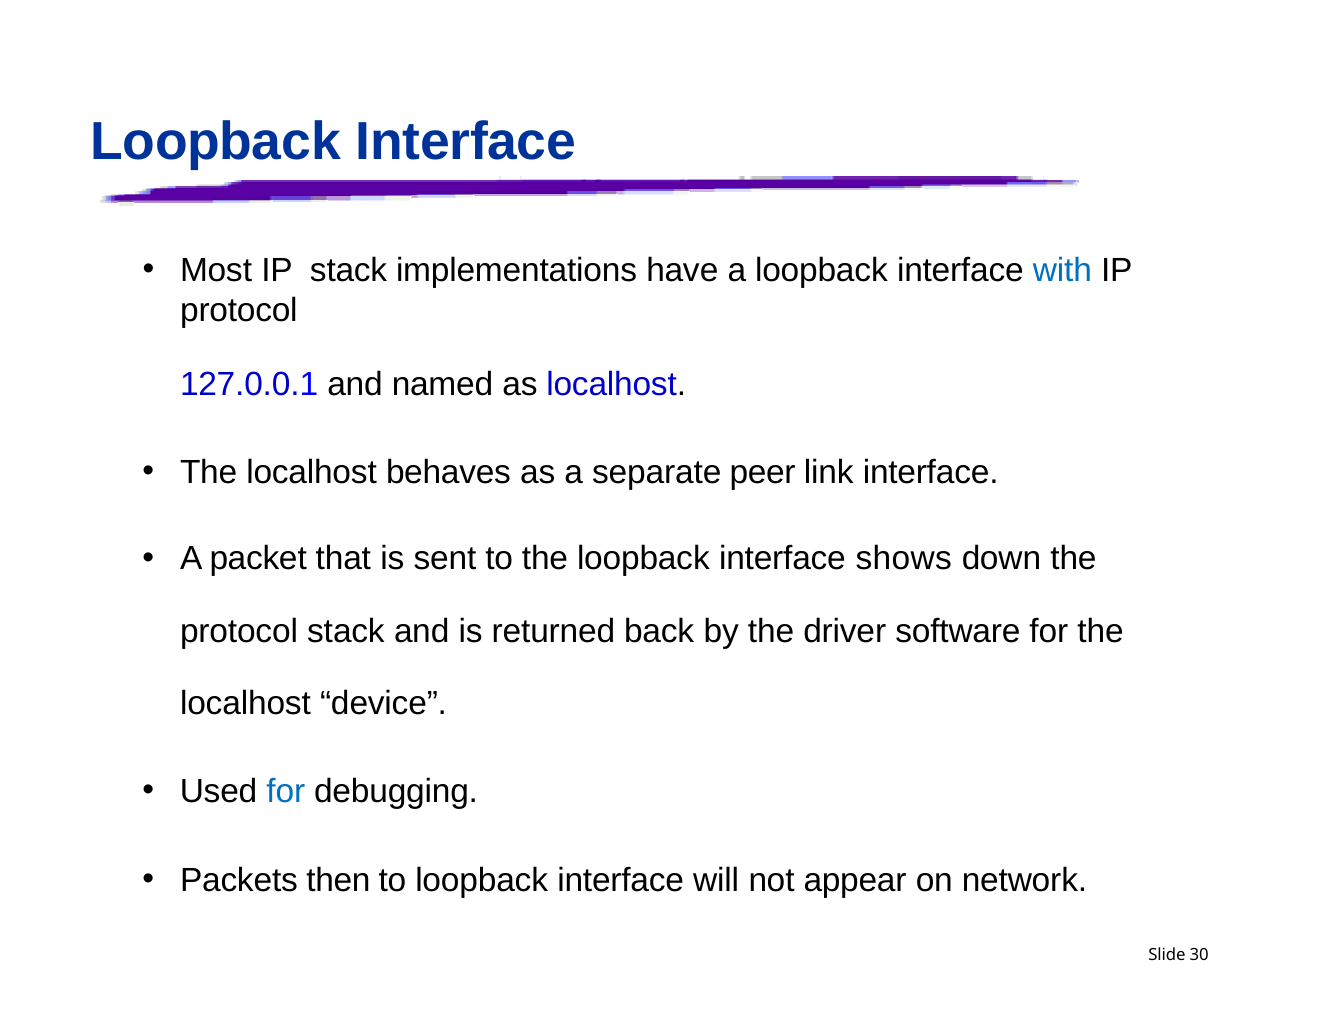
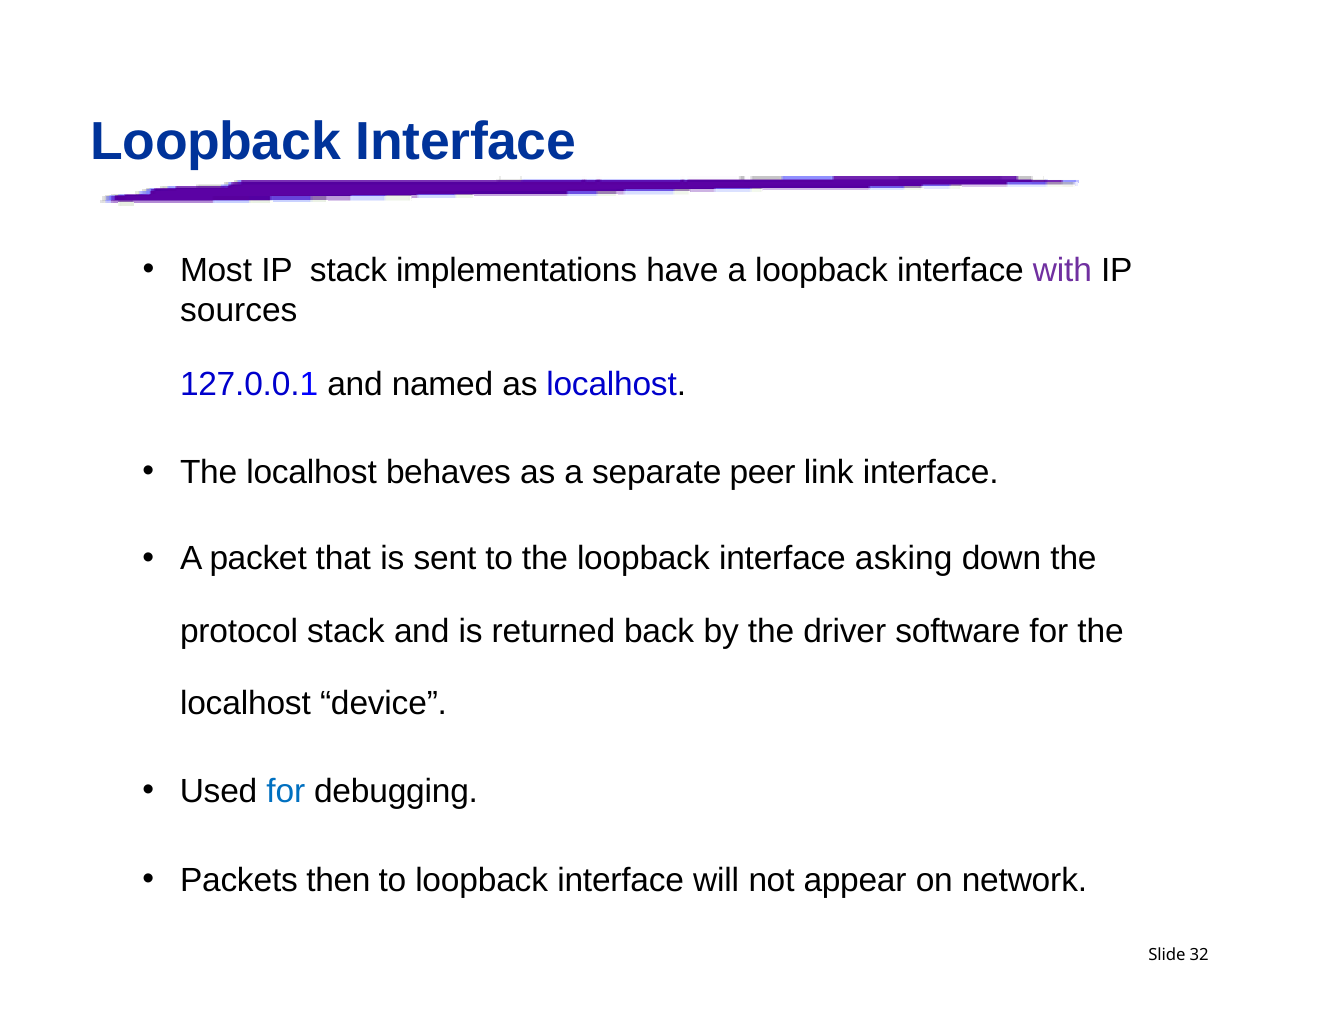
with colour: blue -> purple
protocol at (239, 311): protocol -> sources
shows: shows -> asking
30: 30 -> 32
